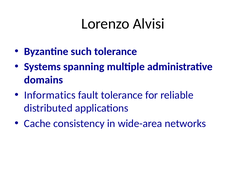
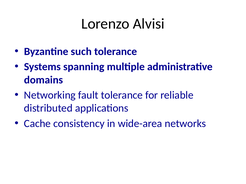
Informatics: Informatics -> Networking
